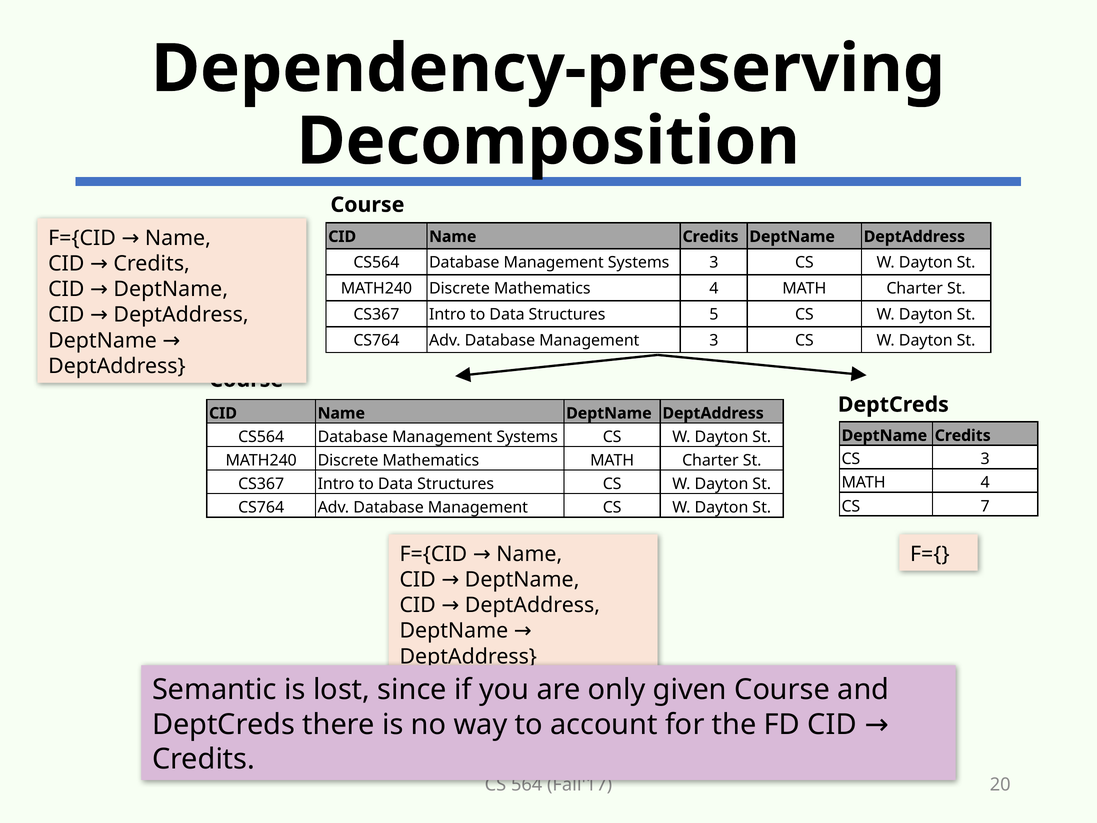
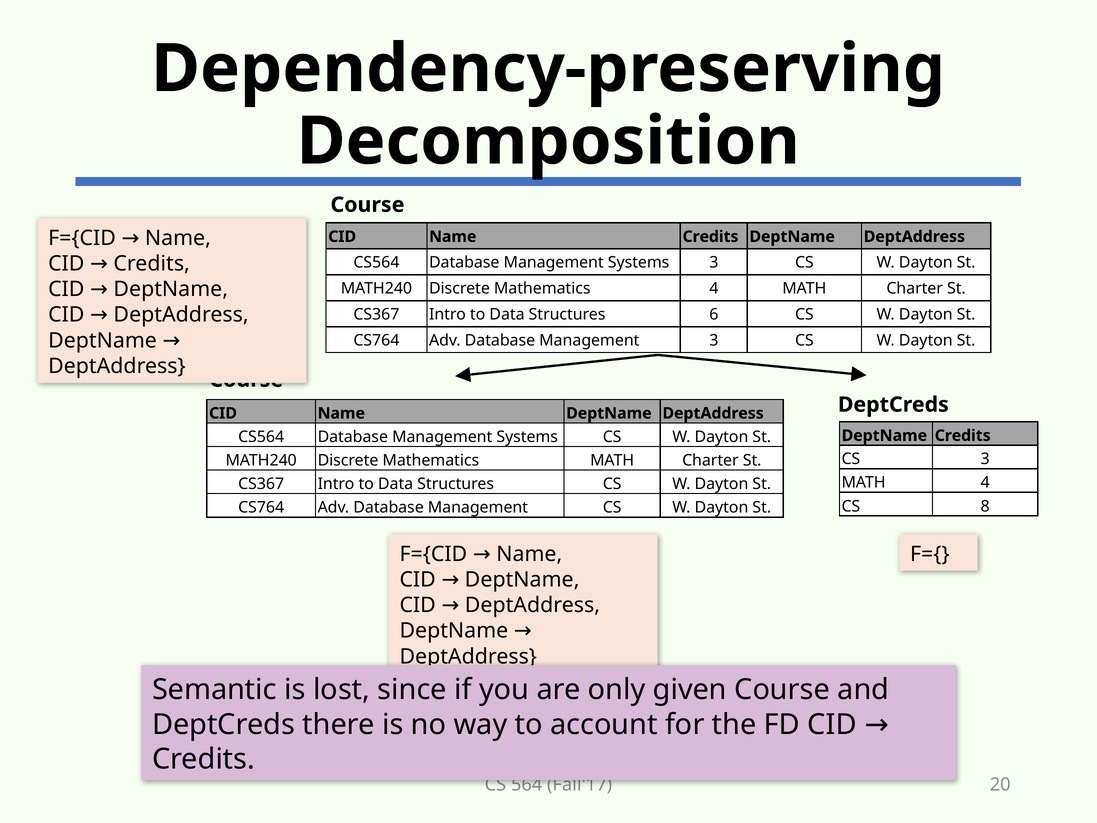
5: 5 -> 6
7: 7 -> 8
